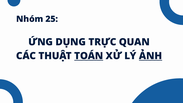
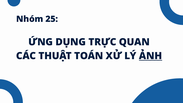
TOÁN underline: present -> none
